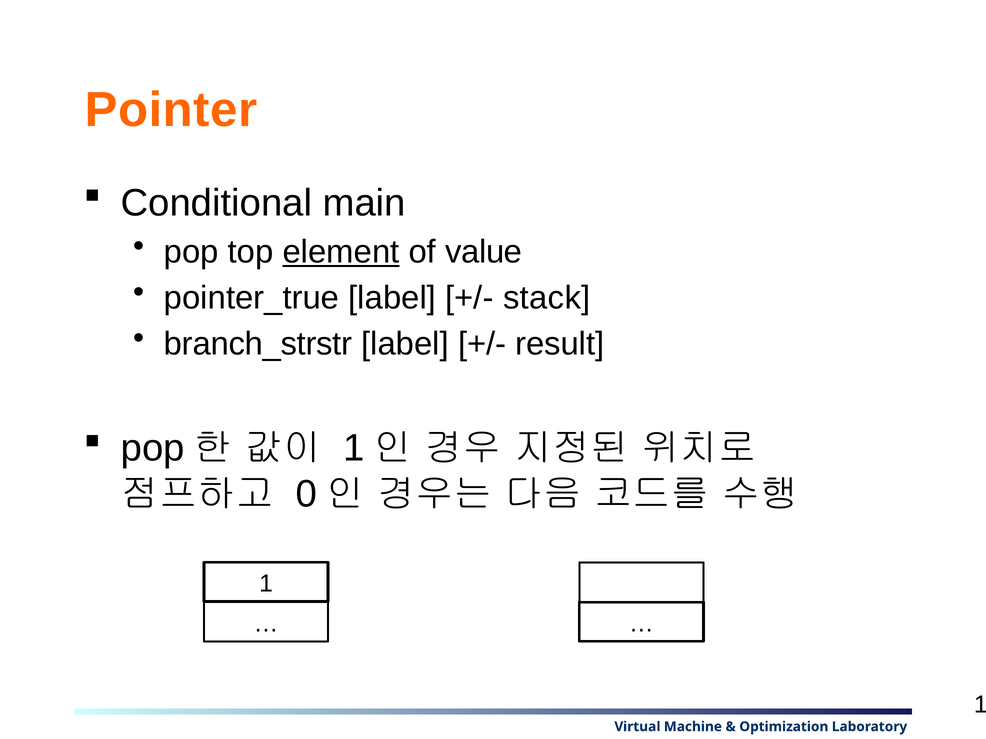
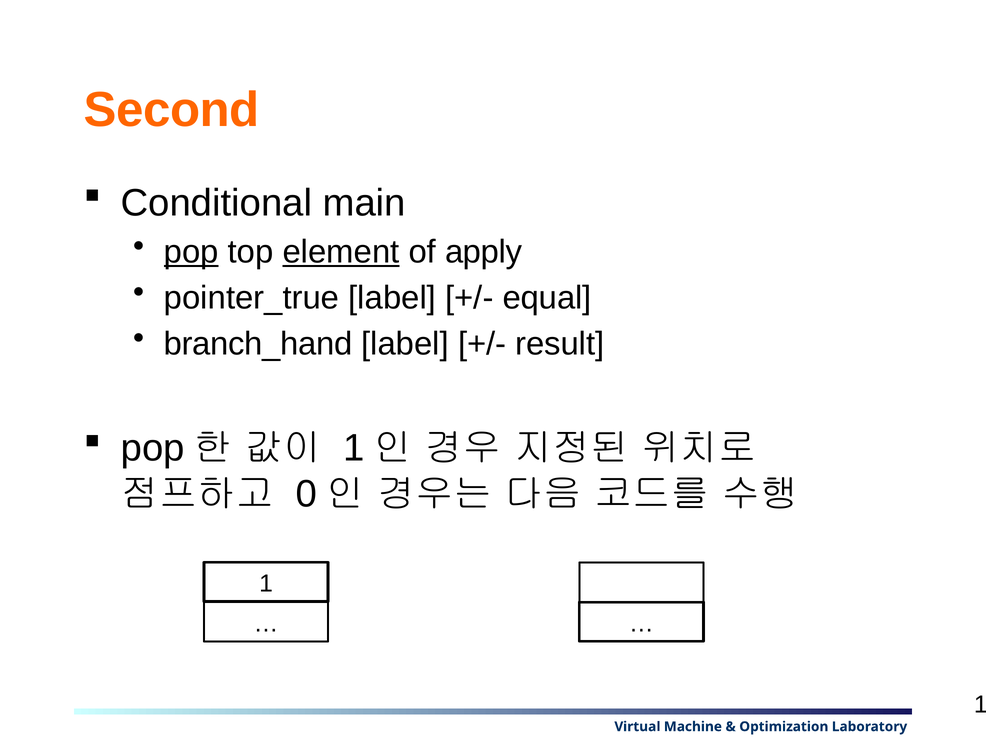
Pointer: Pointer -> Second
pop underline: none -> present
value: value -> apply
stack: stack -> equal
branch_strstr: branch_strstr -> branch_hand
